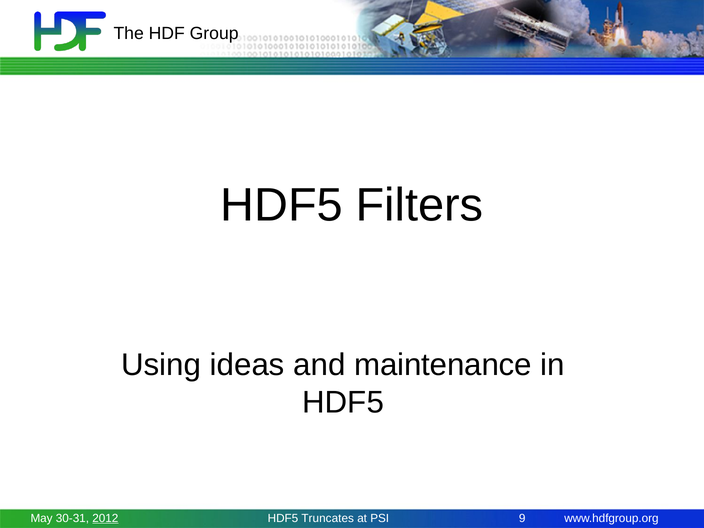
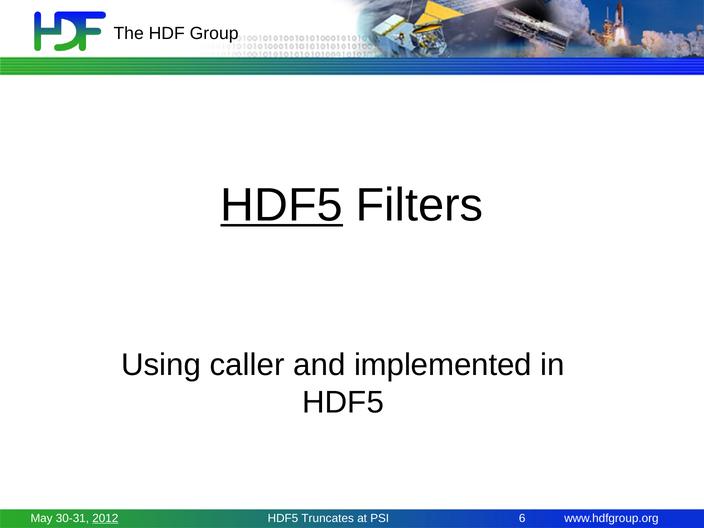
HDF5 at (282, 205) underline: none -> present
ideas: ideas -> caller
maintenance: maintenance -> implemented
9: 9 -> 6
